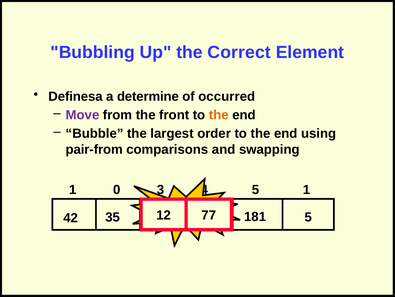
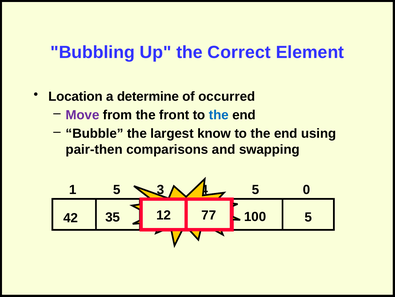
Definesa: Definesa -> Location
the at (219, 115) colour: orange -> blue
order: order -> know
pair-from: pair-from -> pair-then
1 0: 0 -> 5
5 1: 1 -> 0
181: 181 -> 100
